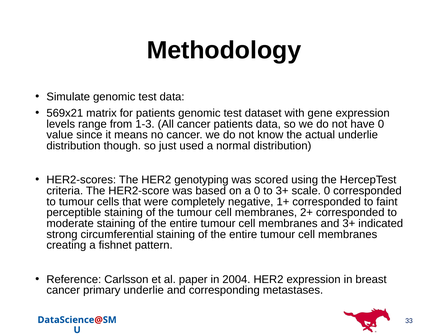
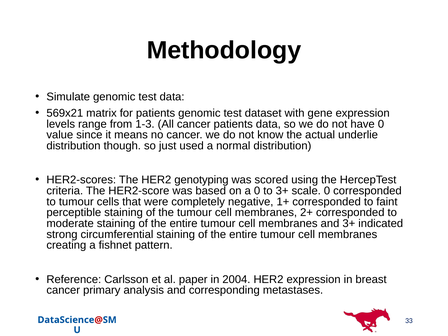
primary underlie: underlie -> analysis
